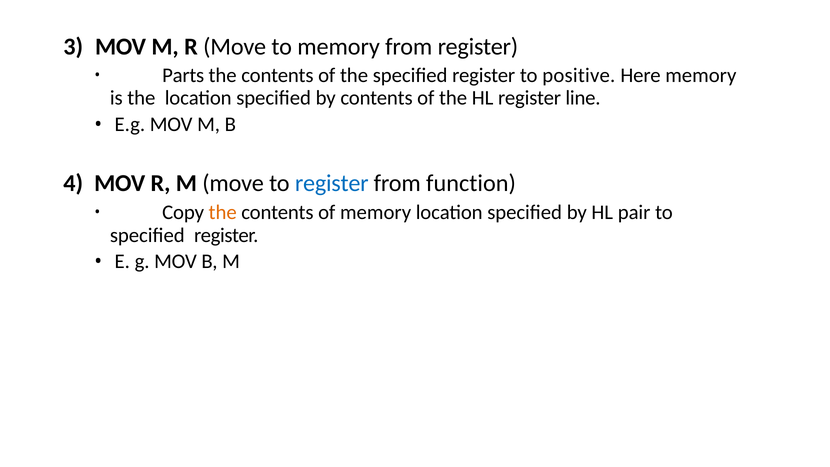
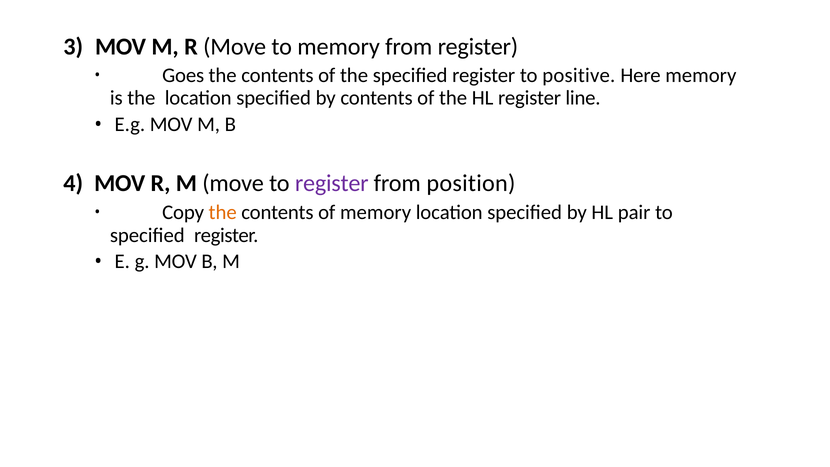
Parts: Parts -> Goes
register at (332, 183) colour: blue -> purple
function: function -> position
